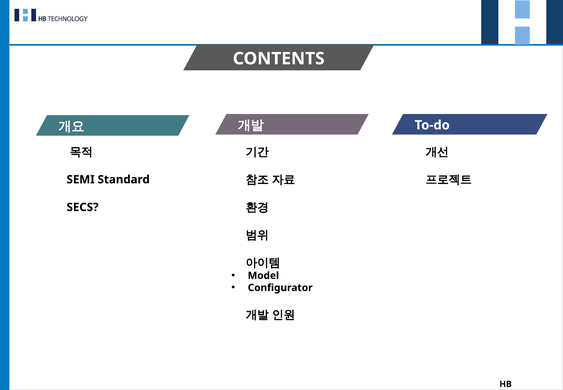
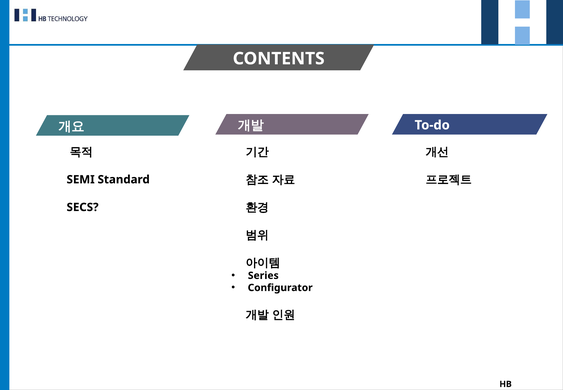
Model: Model -> Series
